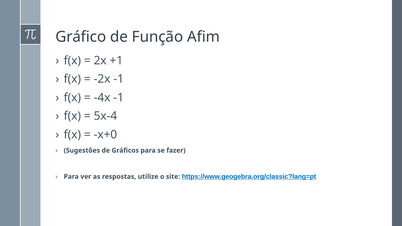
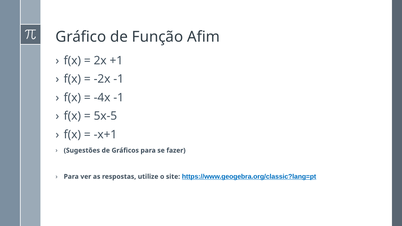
5x-4: 5x-4 -> 5x-5
x+0: x+0 -> x+1
